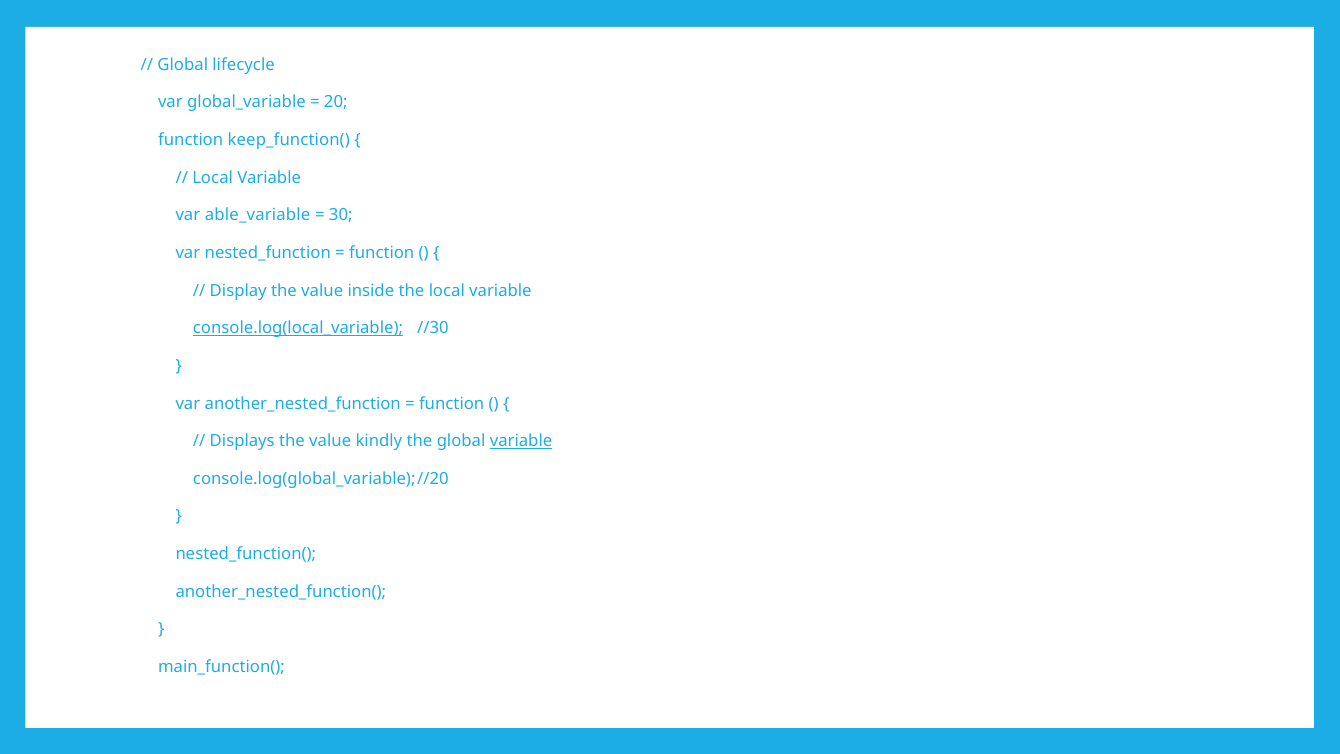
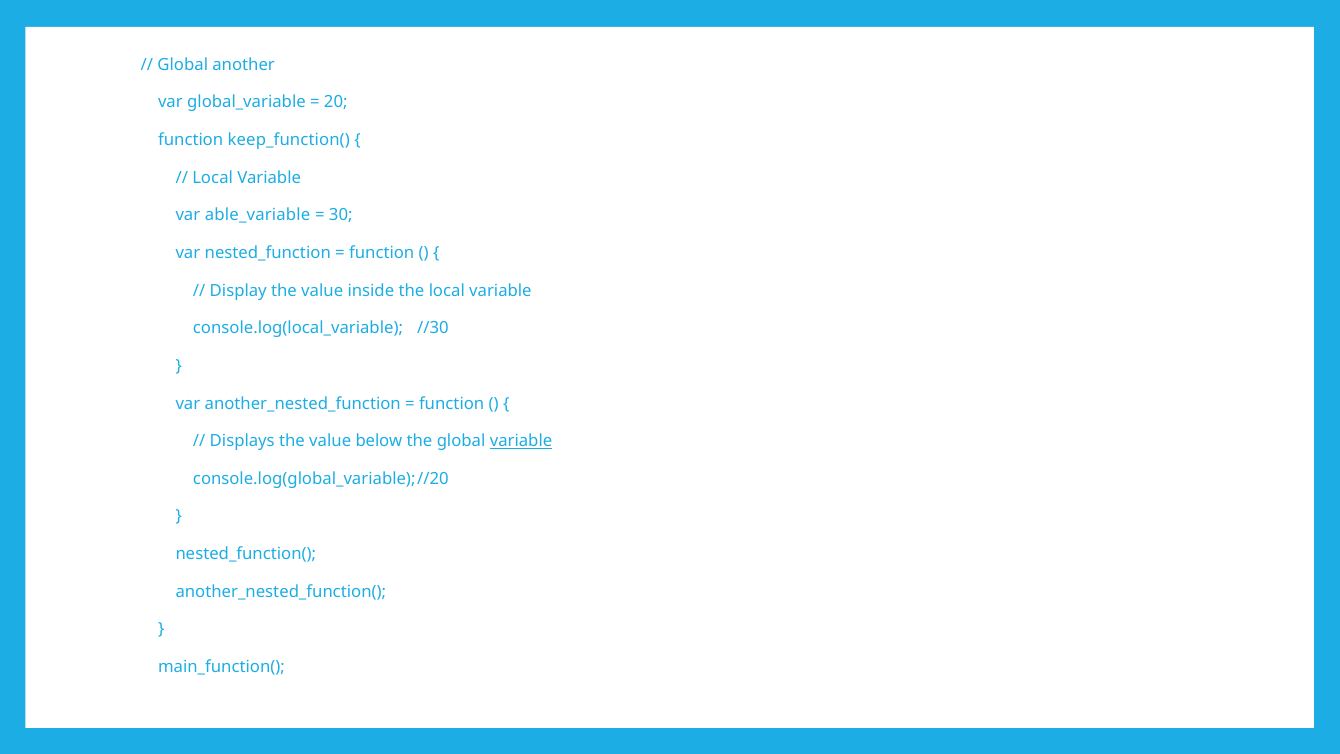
lifecycle: lifecycle -> another
console.log(local_variable underline: present -> none
kindly: kindly -> below
